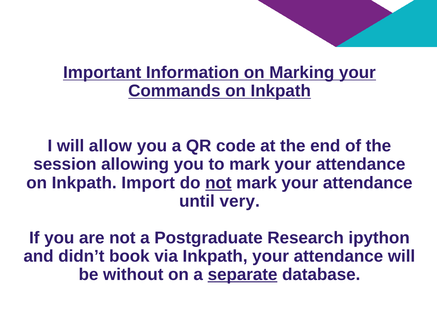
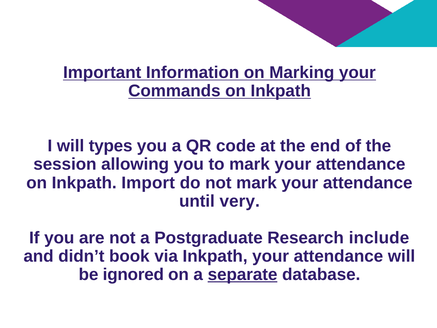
allow: allow -> types
not at (218, 183) underline: present -> none
ipython: ipython -> include
without: without -> ignored
